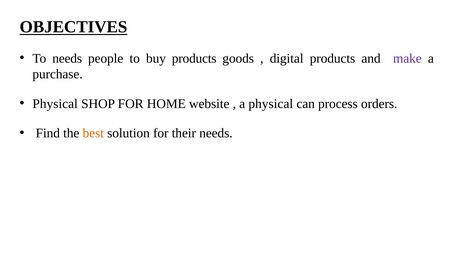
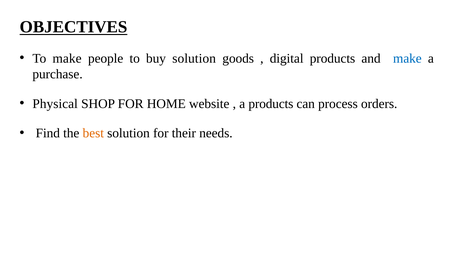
To needs: needs -> make
buy products: products -> solution
make at (407, 58) colour: purple -> blue
a physical: physical -> products
